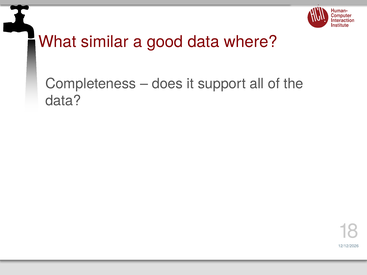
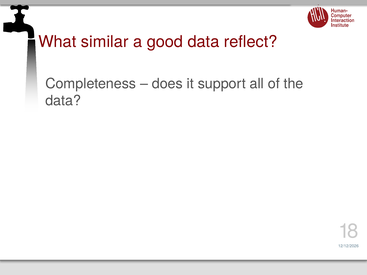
where: where -> reflect
